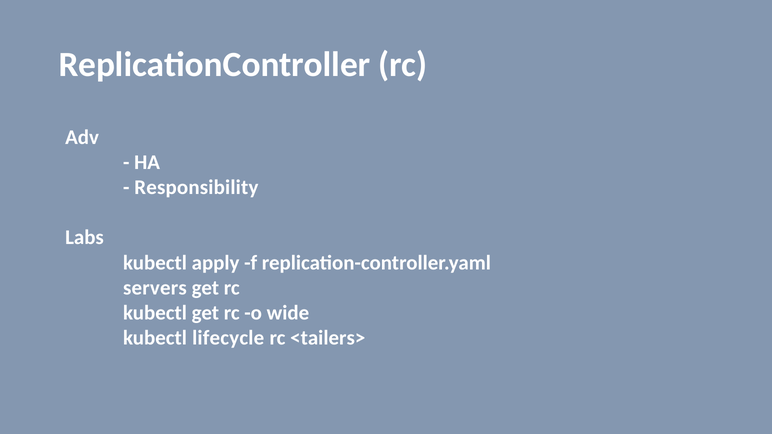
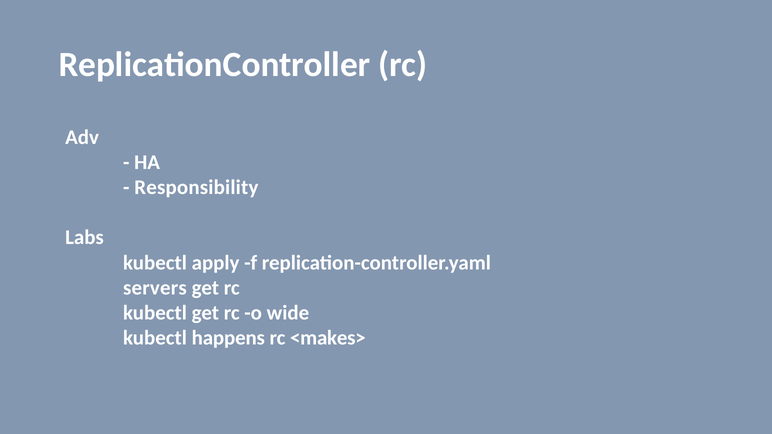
lifecycle: lifecycle -> happens
<tailers>: <tailers> -> <makes>
